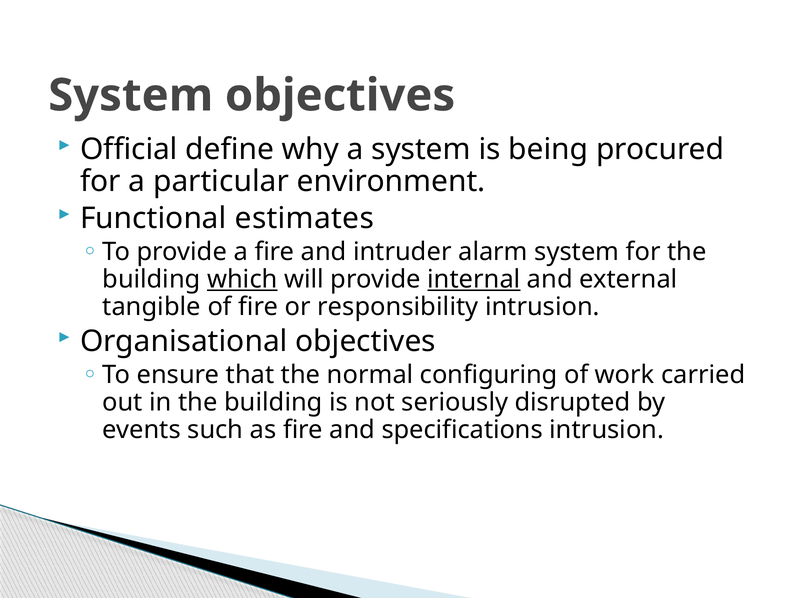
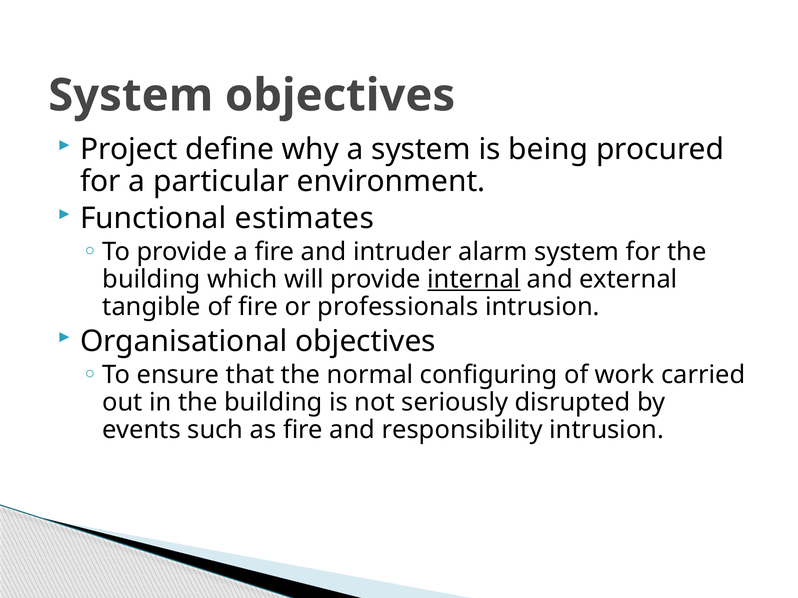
Official: Official -> Project
which underline: present -> none
responsibility: responsibility -> professionals
specifications: specifications -> responsibility
